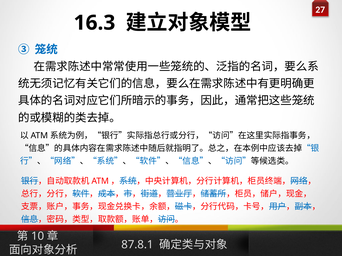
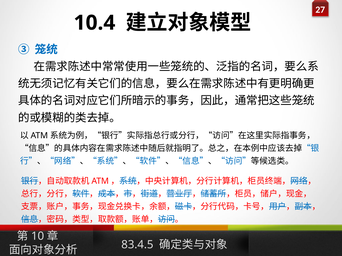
16.3: 16.3 -> 10.4
87.8.1: 87.8.1 -> 83.4.5
